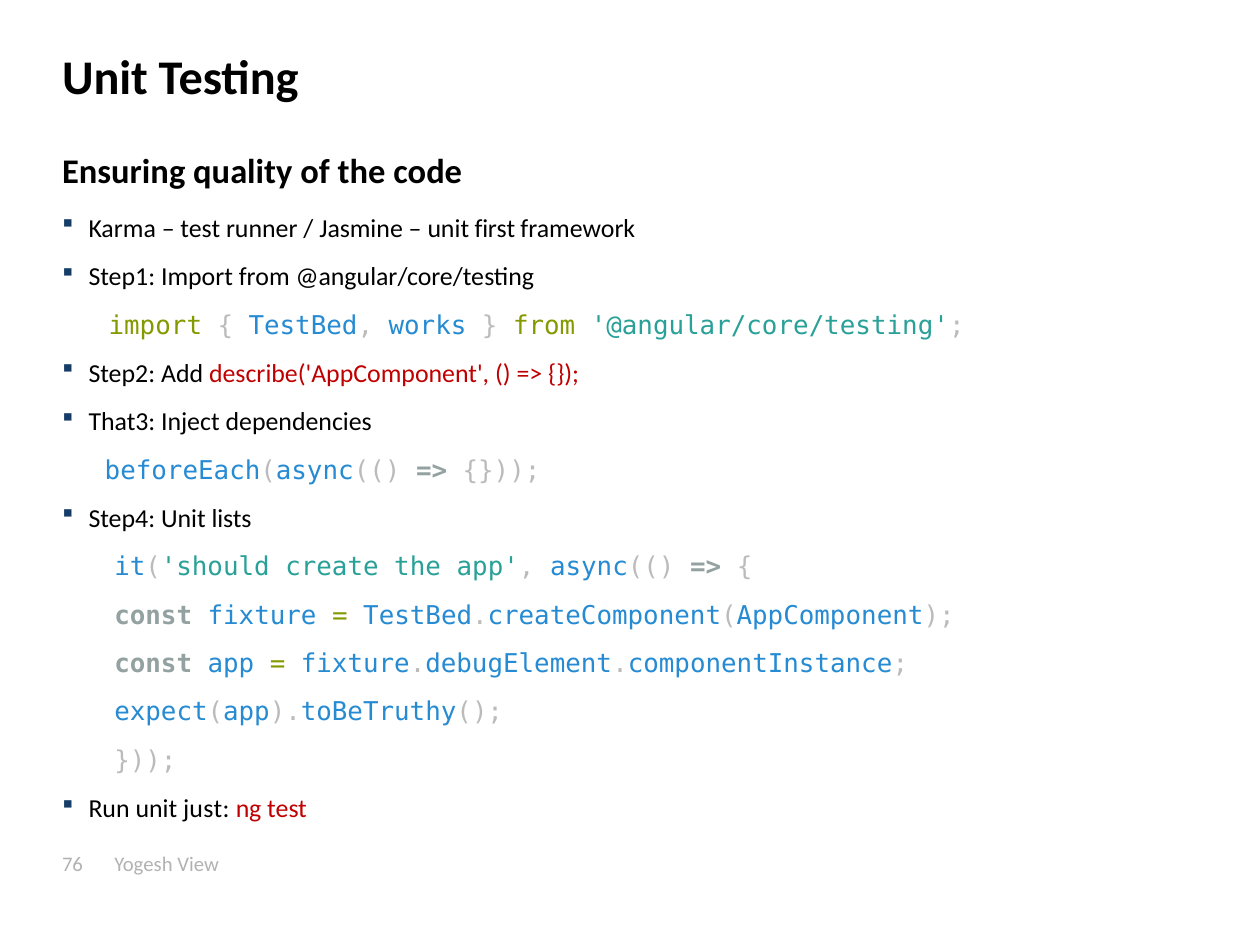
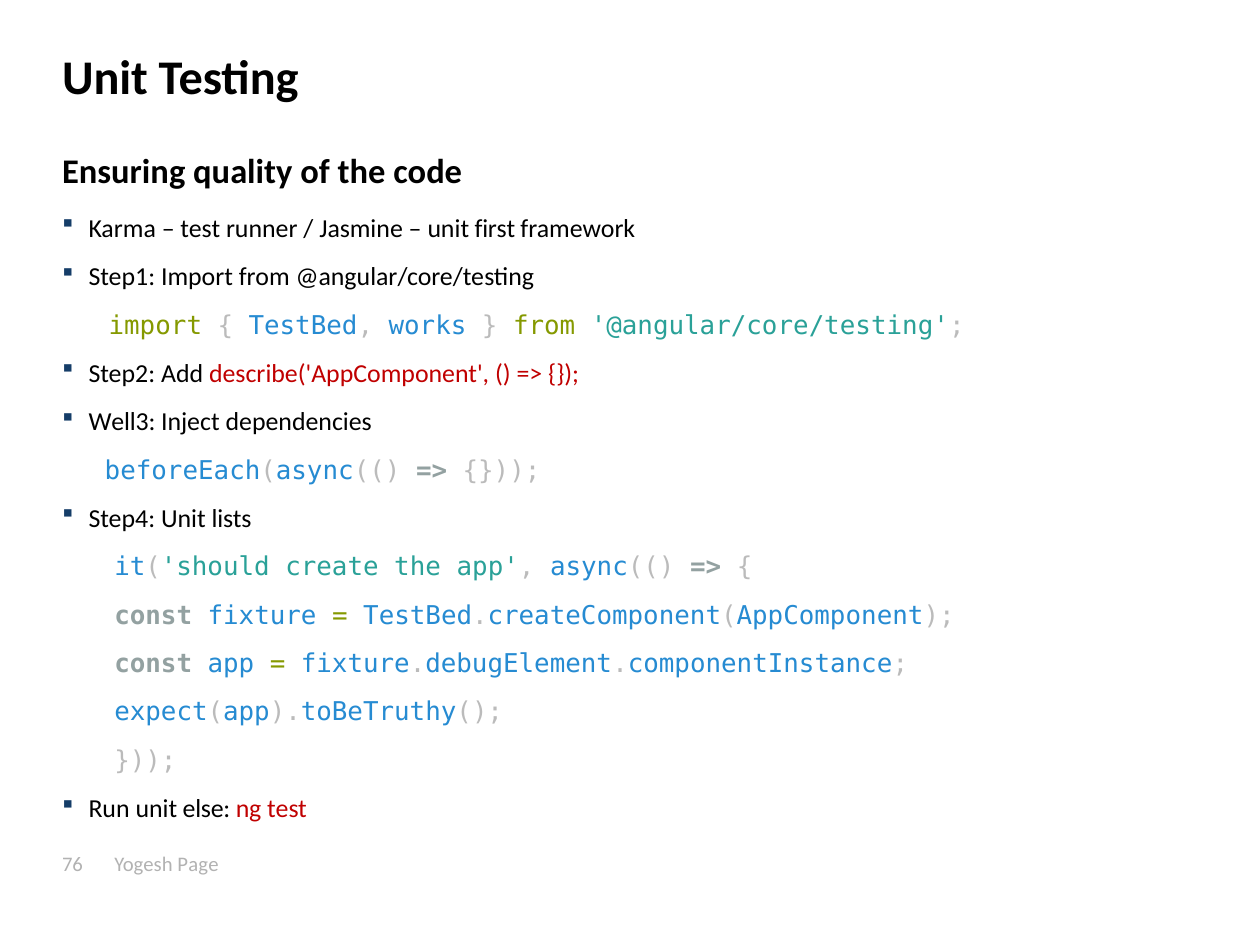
That3: That3 -> Well3
just: just -> else
View: View -> Page
